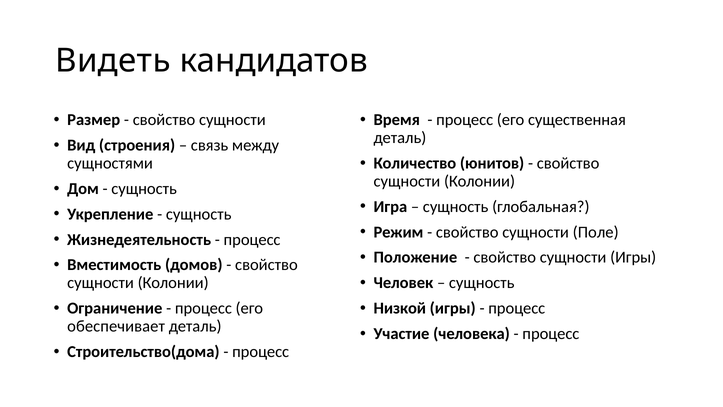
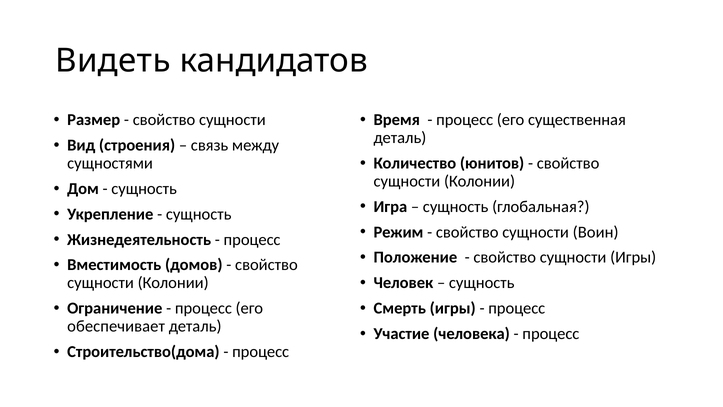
Поле: Поле -> Воин
Низкой: Низкой -> Смерть
